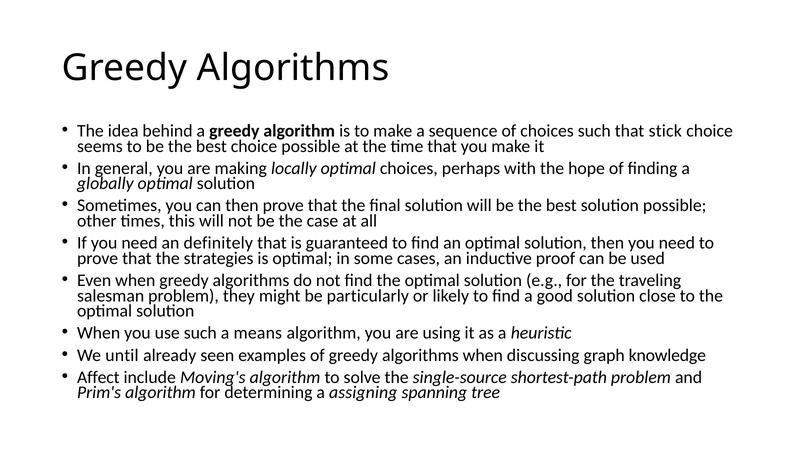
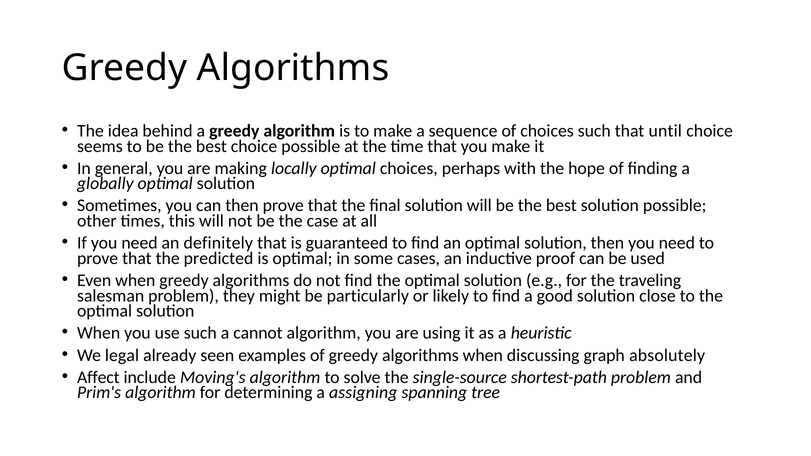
stick: stick -> until
strategies: strategies -> predicted
means: means -> cannot
until: until -> legal
knowledge: knowledge -> absolutely
